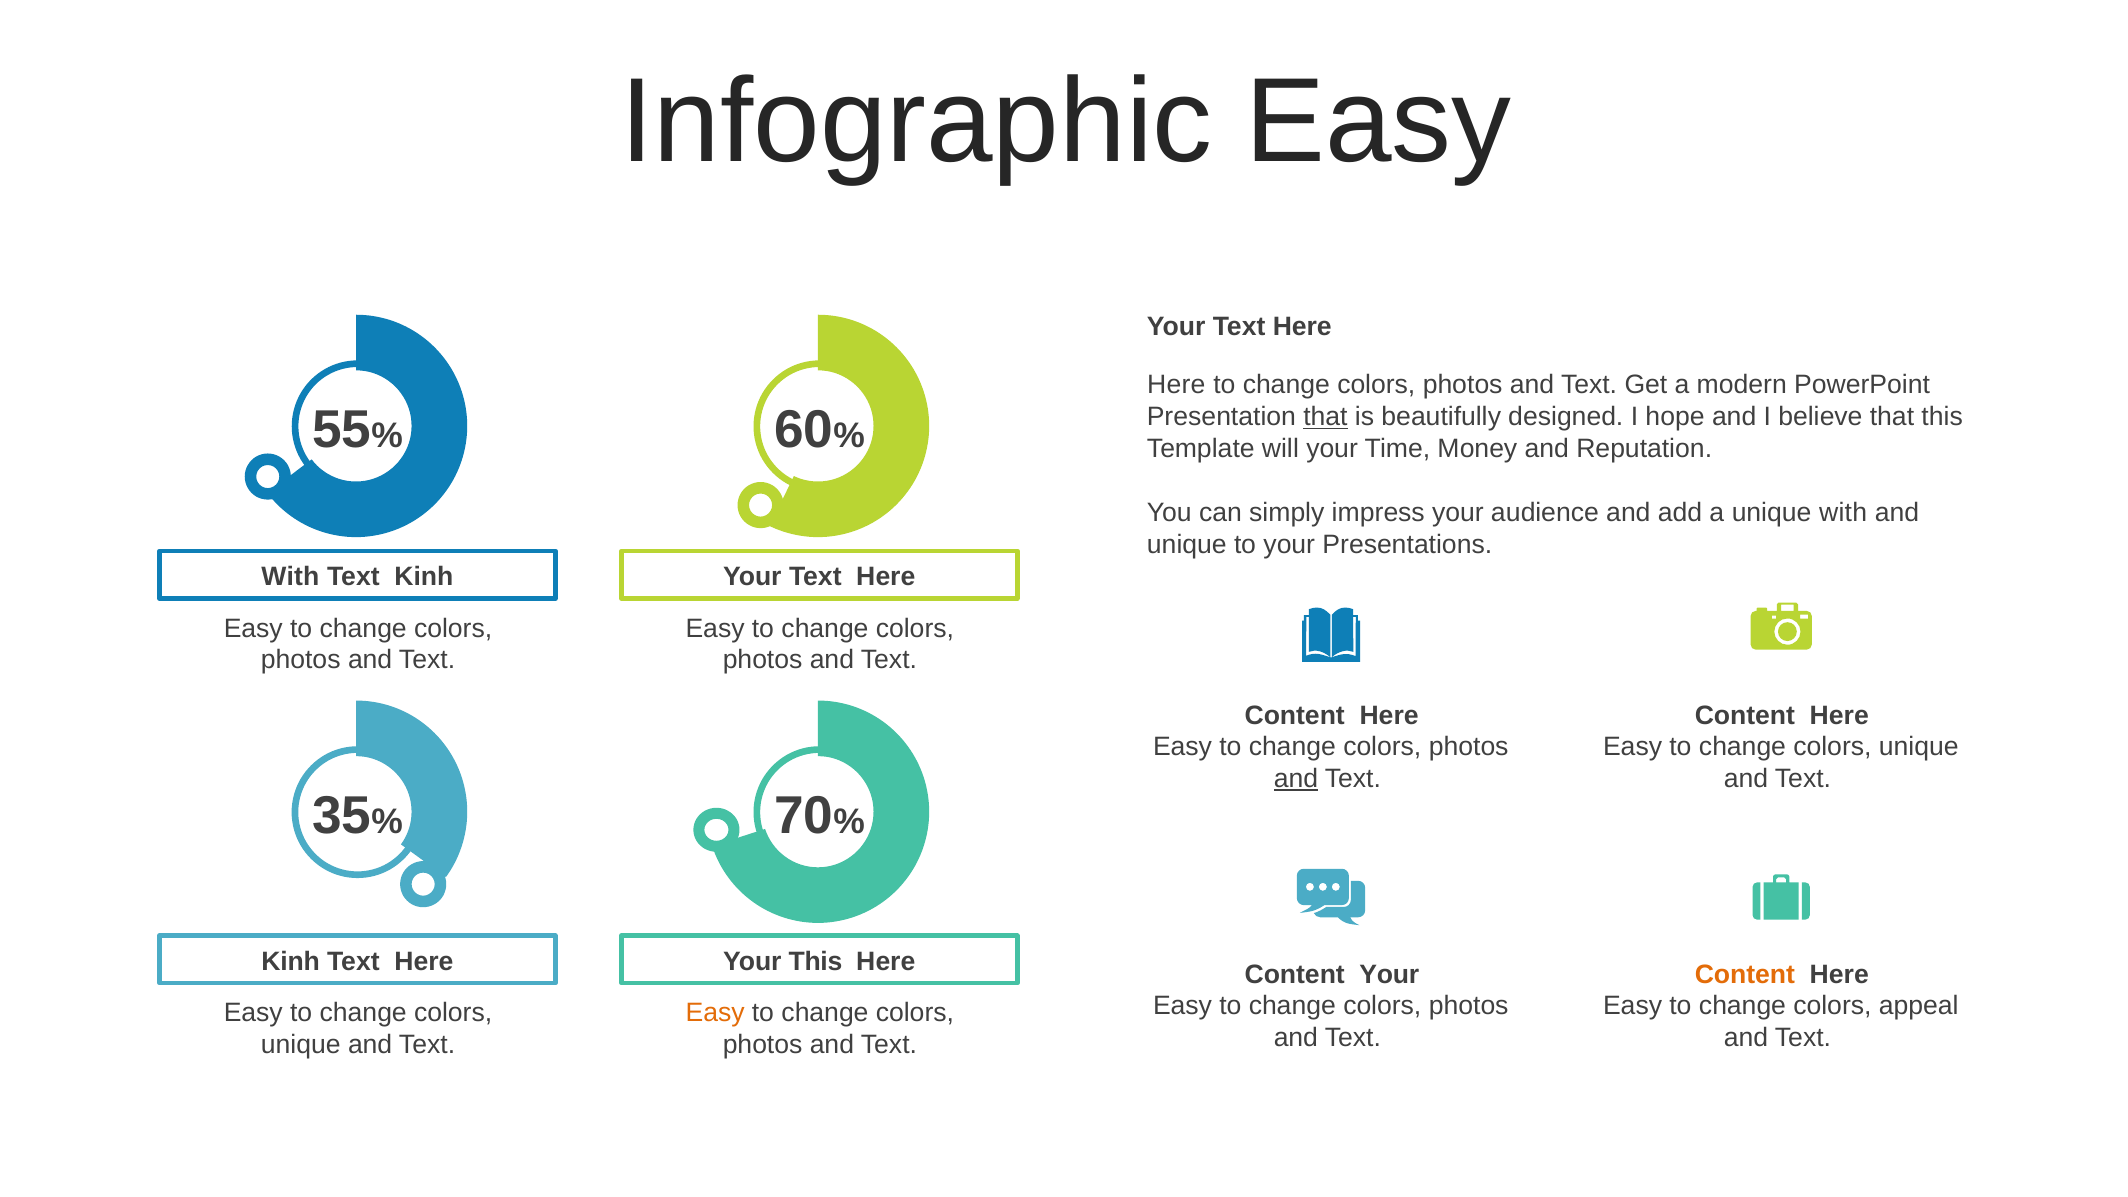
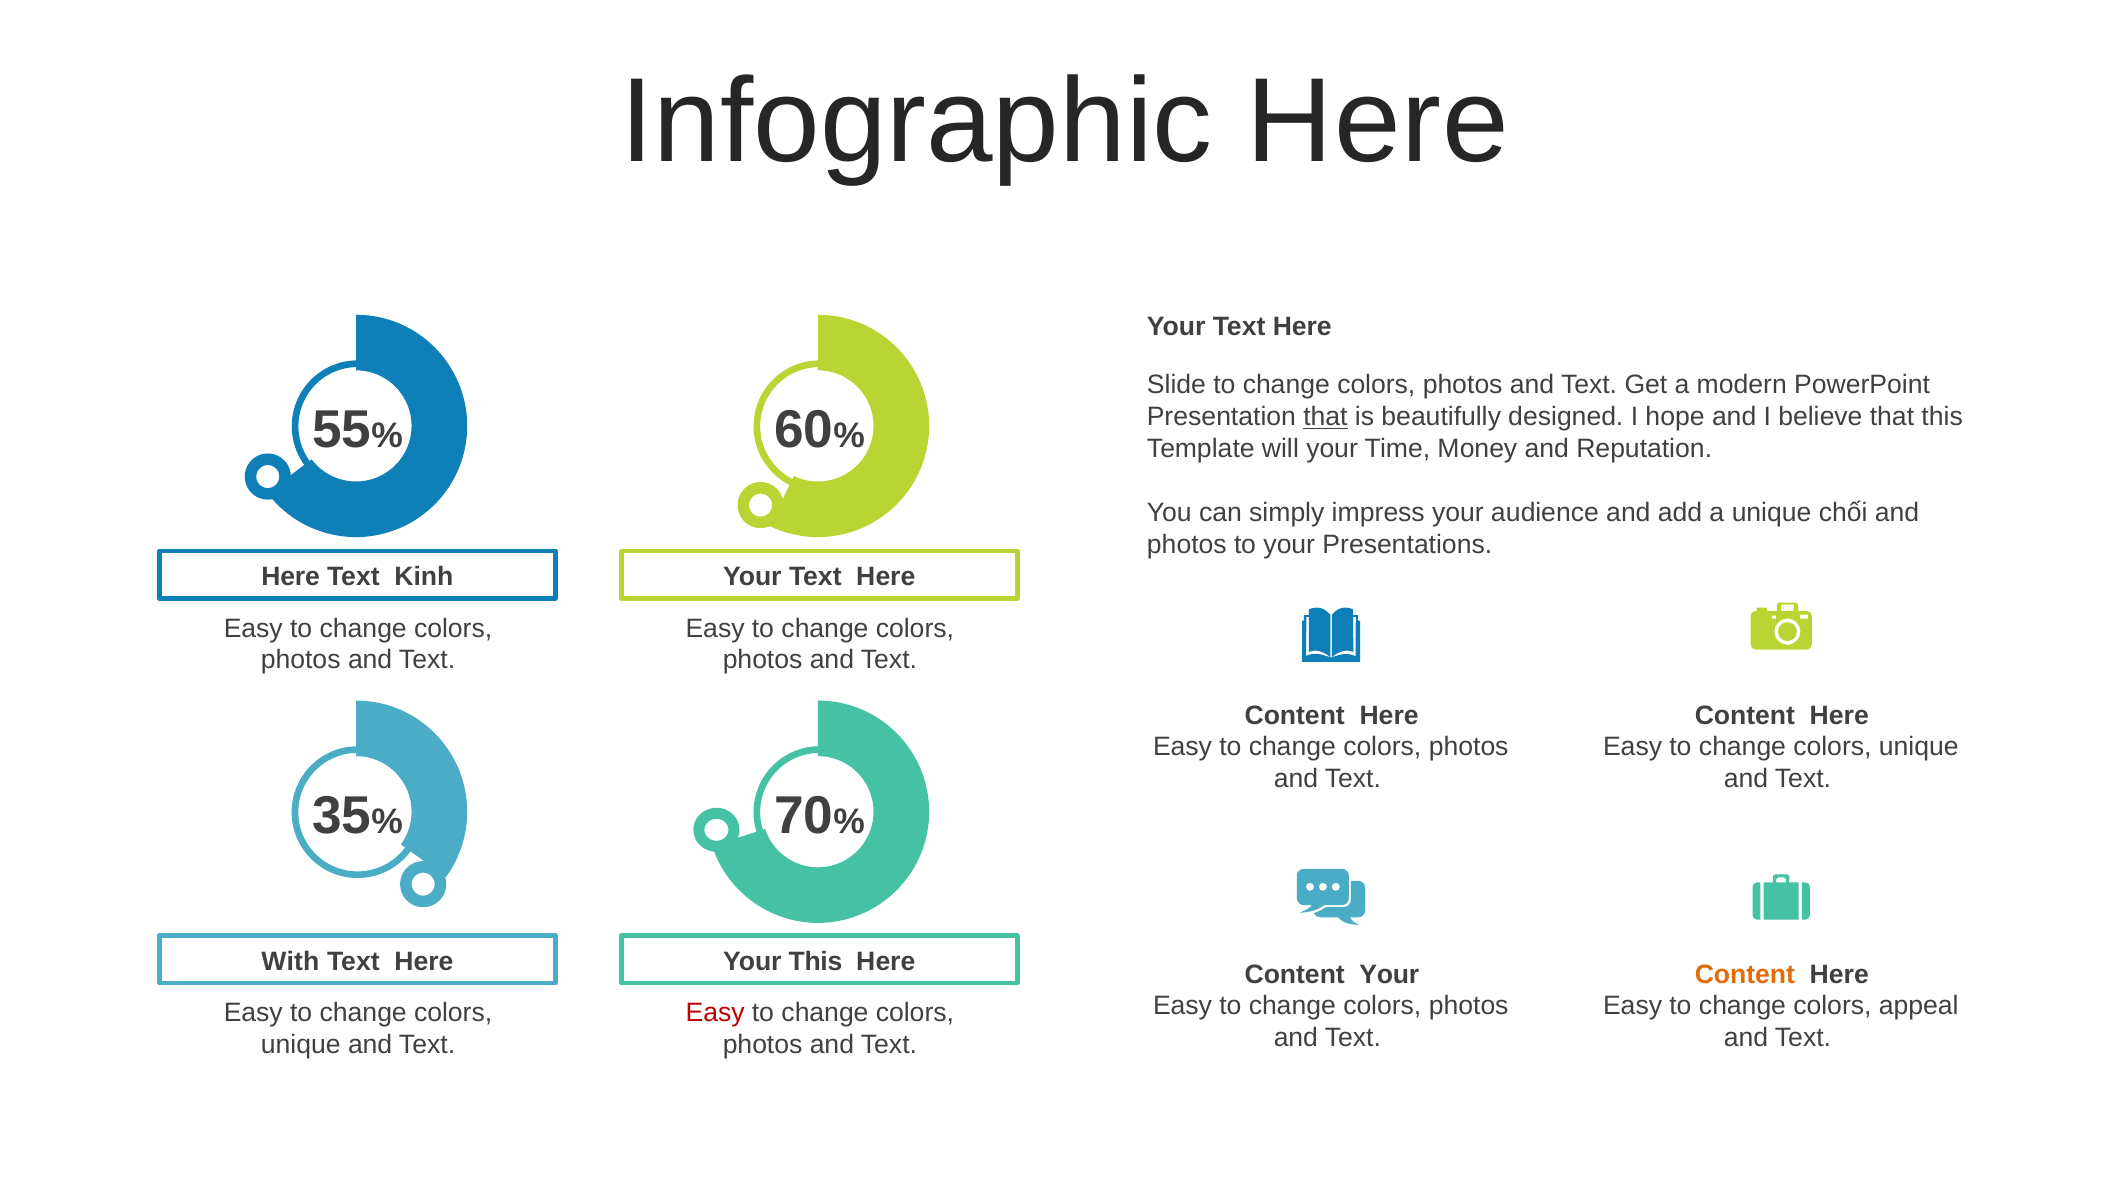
Infographic Easy: Easy -> Here
Here at (1176, 385): Here -> Slide
unique with: with -> chối
unique at (1187, 545): unique -> photos
With at (290, 577): With -> Here
and at (1296, 778) underline: present -> none
Kinh at (291, 961): Kinh -> With
Easy at (715, 1013) colour: orange -> red
